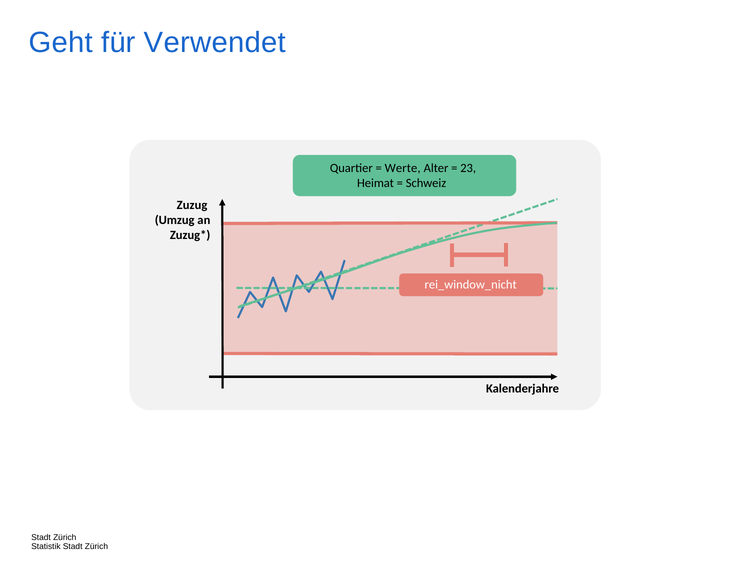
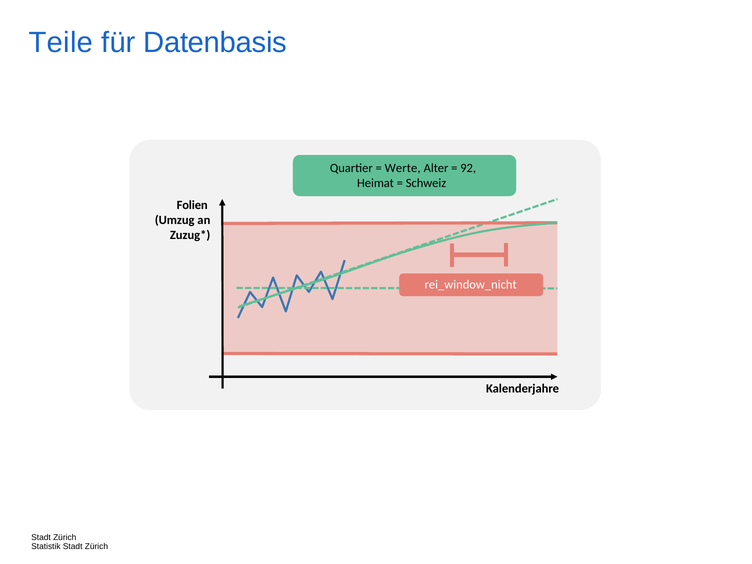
Geht: Geht -> Teile
Verwendet: Verwendet -> Datenbasis
23: 23 -> 92
Zuzug: Zuzug -> Folien
